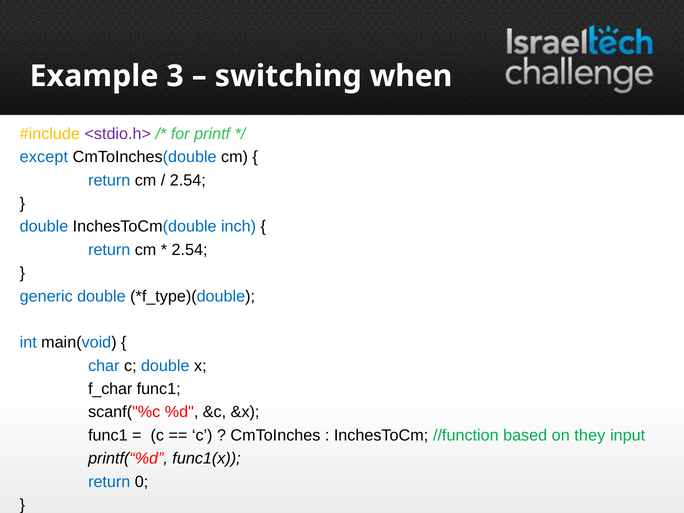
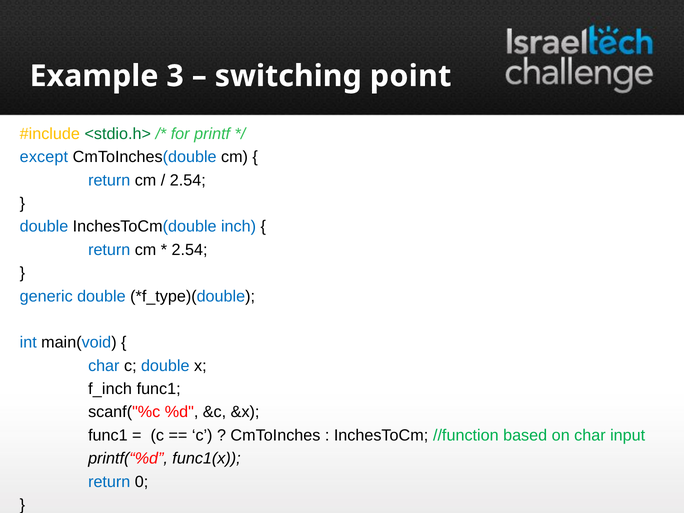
when: when -> point
<stdio.h> colour: purple -> green
f_char: f_char -> f_inch
on they: they -> char
